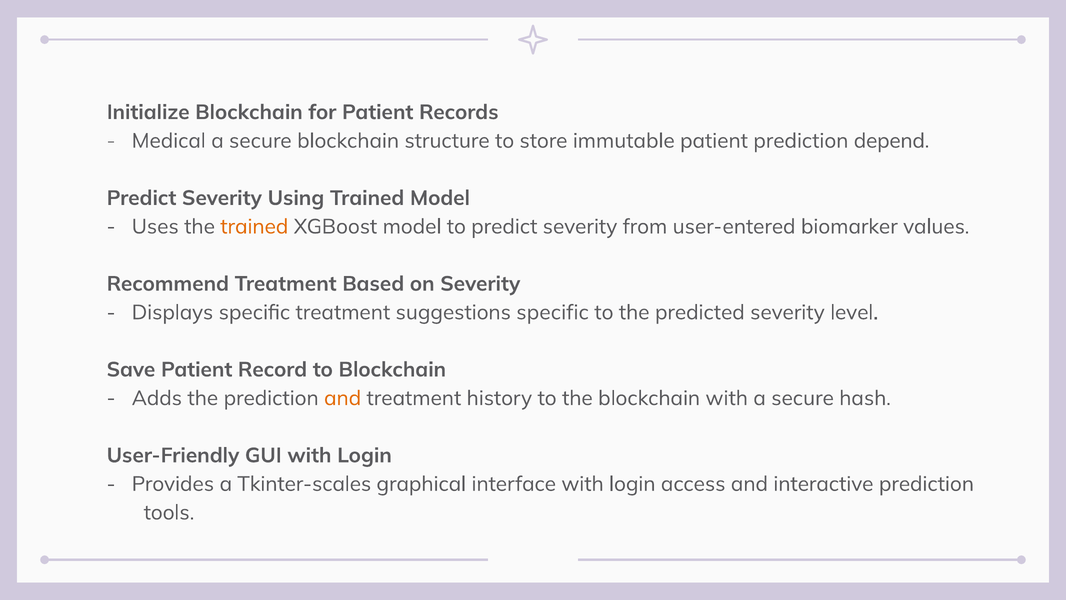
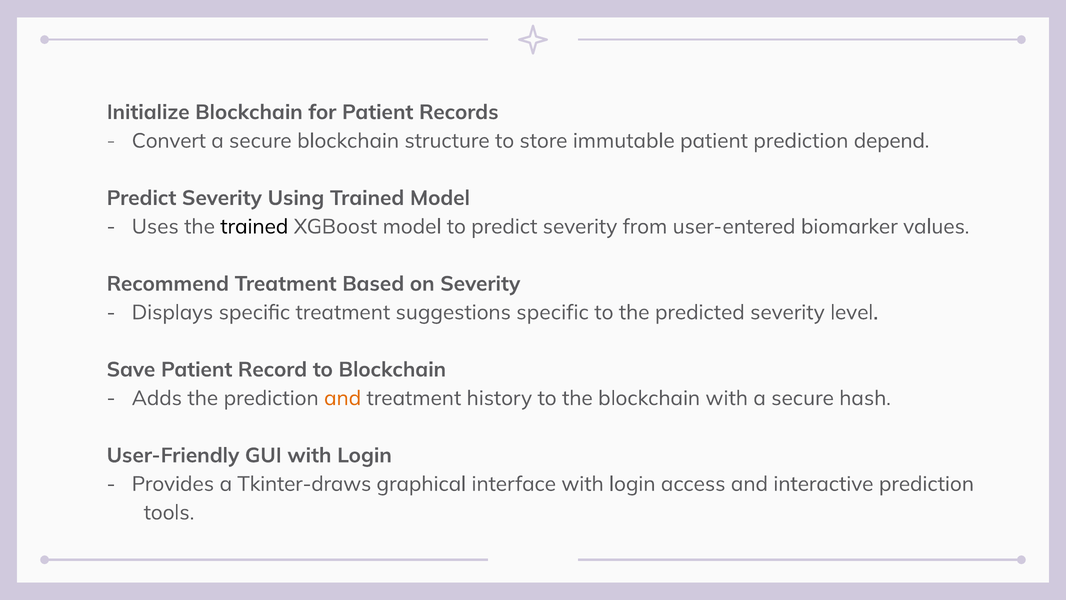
Medical: Medical -> Convert
trained at (254, 227) colour: orange -> black
Tkinter-scales: Tkinter-scales -> Tkinter-draws
